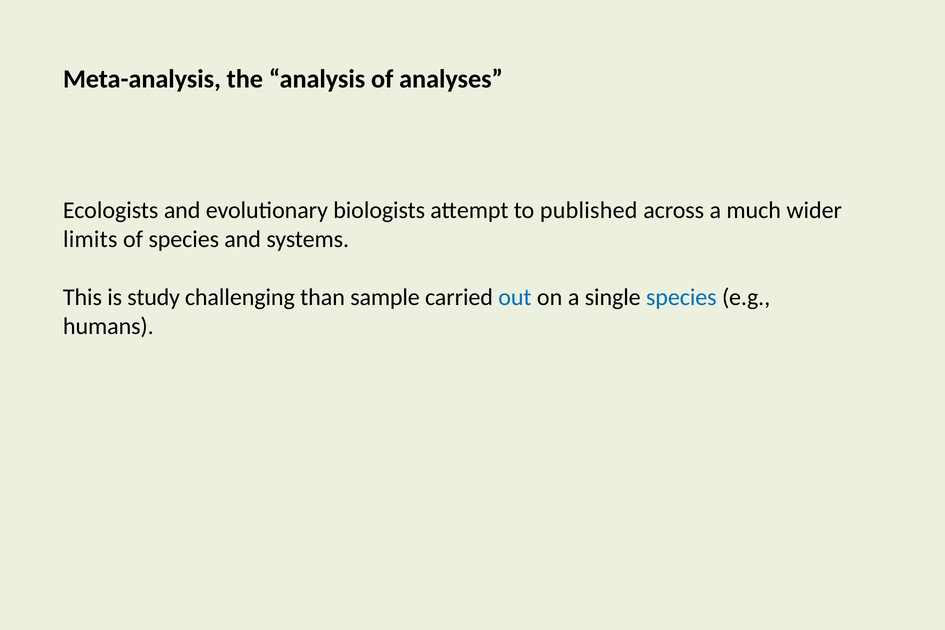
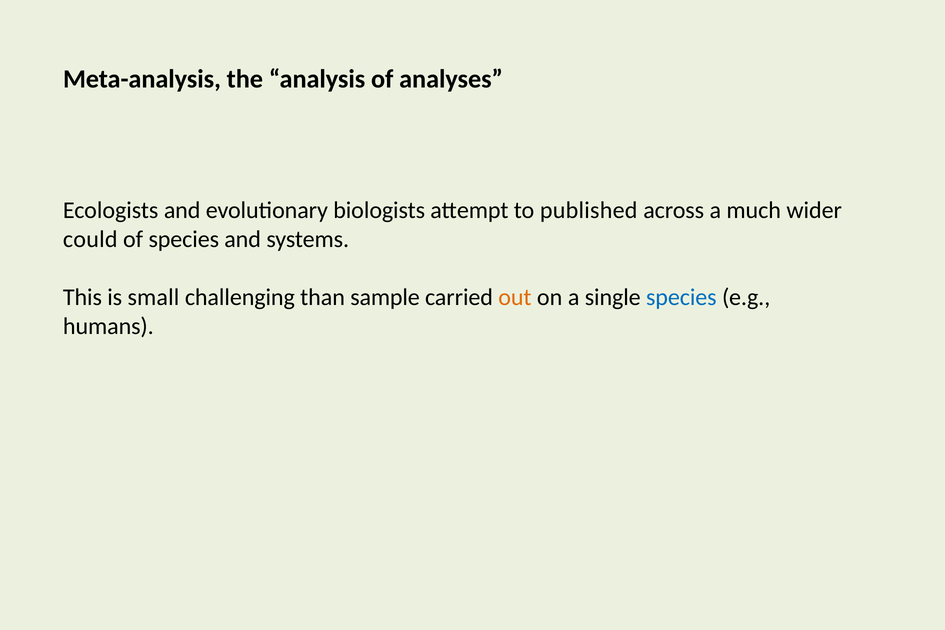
limits: limits -> could
study: study -> small
out colour: blue -> orange
